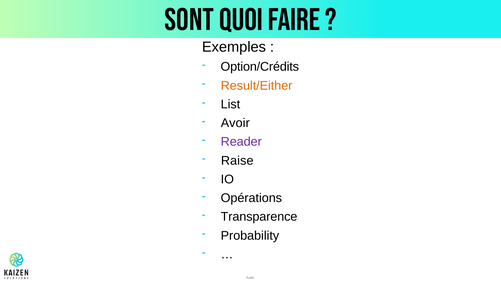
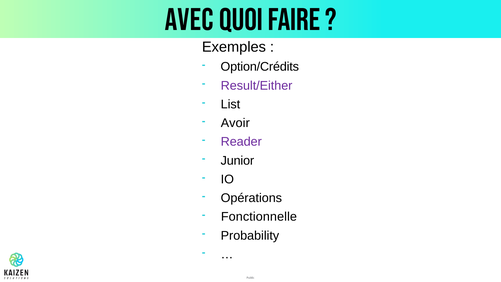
Sont: Sont -> Avec
Result/Either colour: orange -> purple
Raise: Raise -> Junior
Transparence: Transparence -> Fonctionnelle
